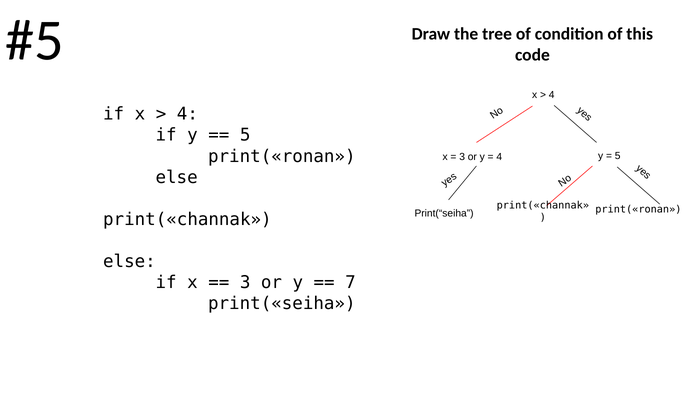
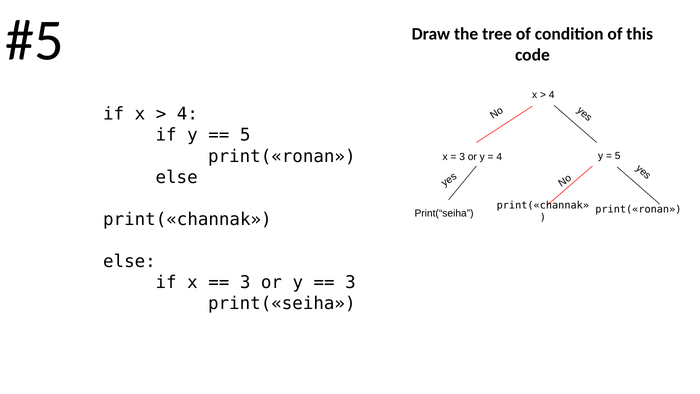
7 at (350, 282): 7 -> 3
